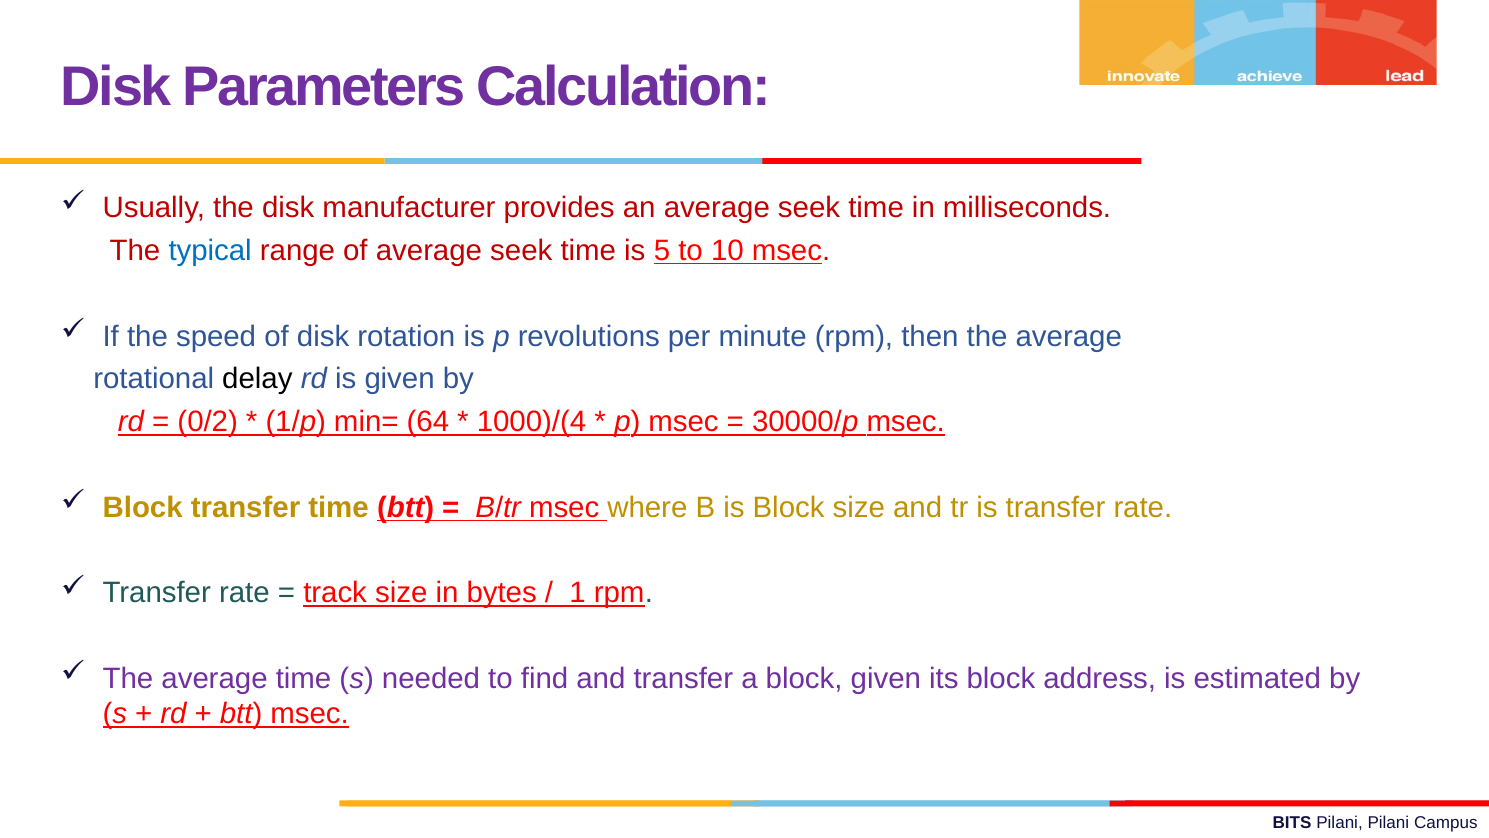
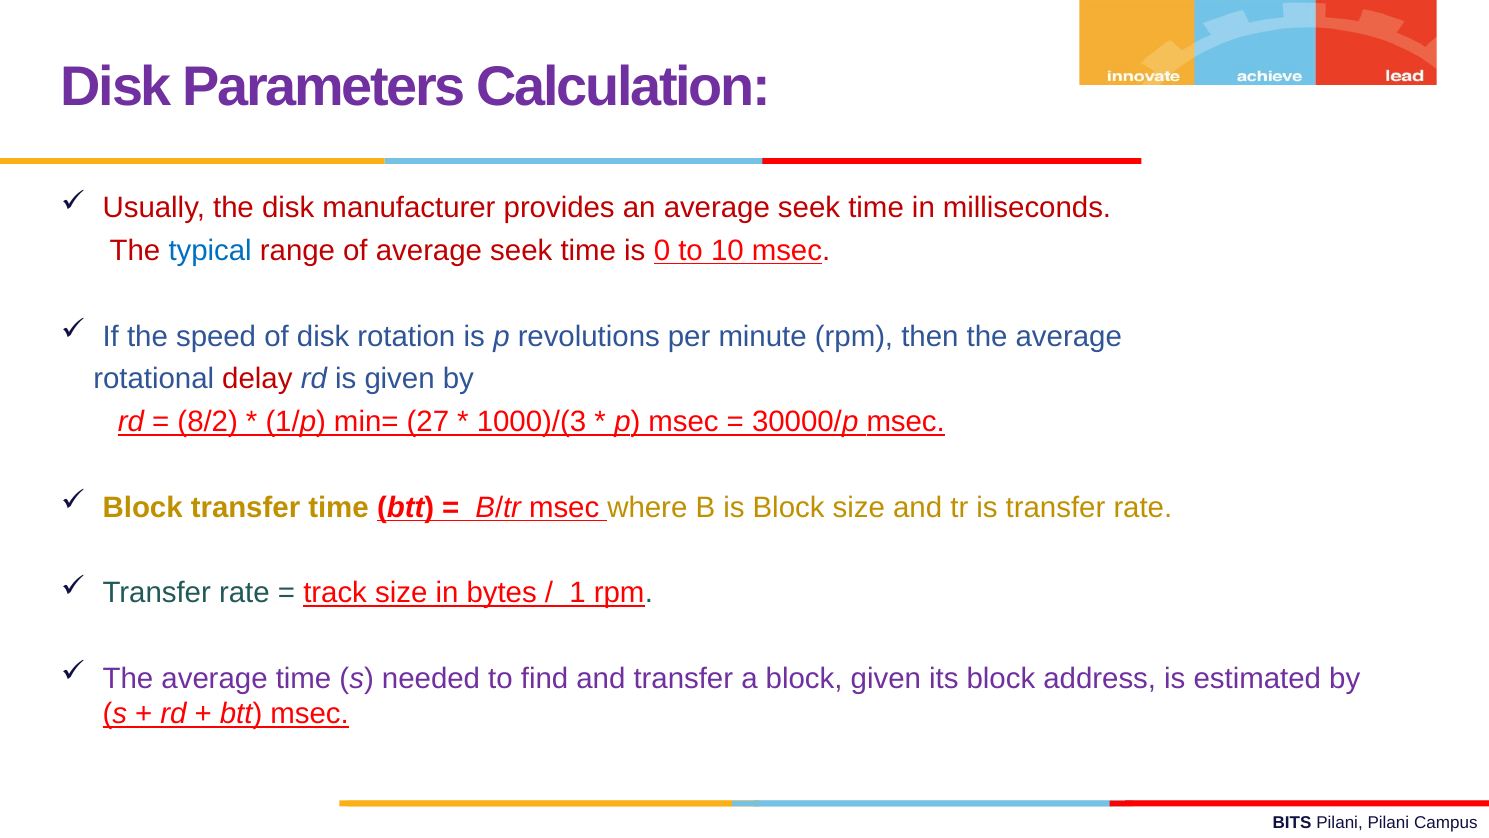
5: 5 -> 0
delay colour: black -> red
0/2: 0/2 -> 8/2
64: 64 -> 27
1000)/(4: 1000)/(4 -> 1000)/(3
